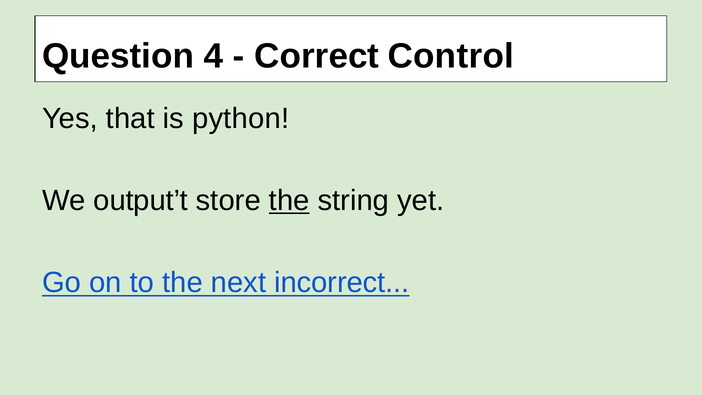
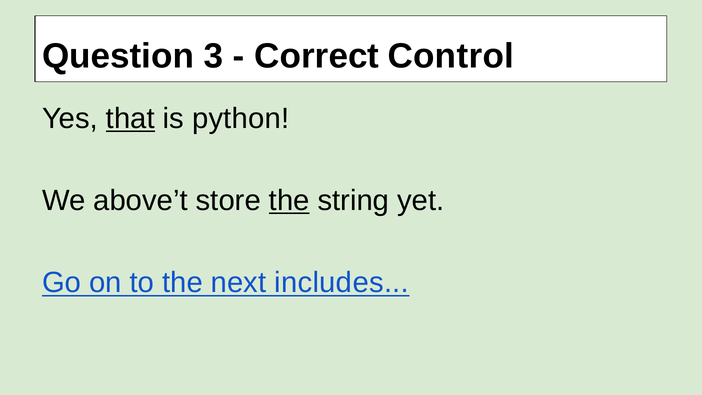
4: 4 -> 3
that underline: none -> present
output’t: output’t -> above’t
incorrect: incorrect -> includes
